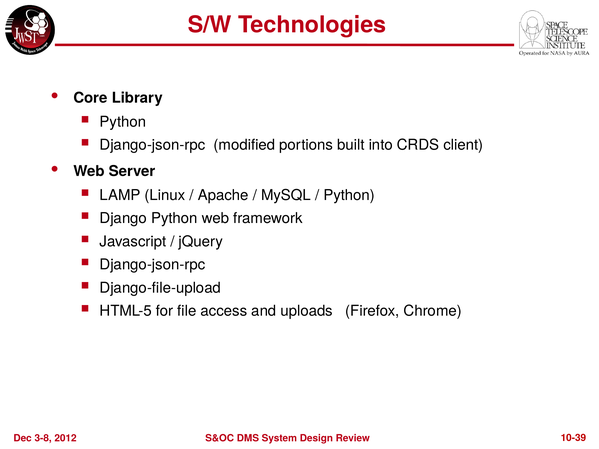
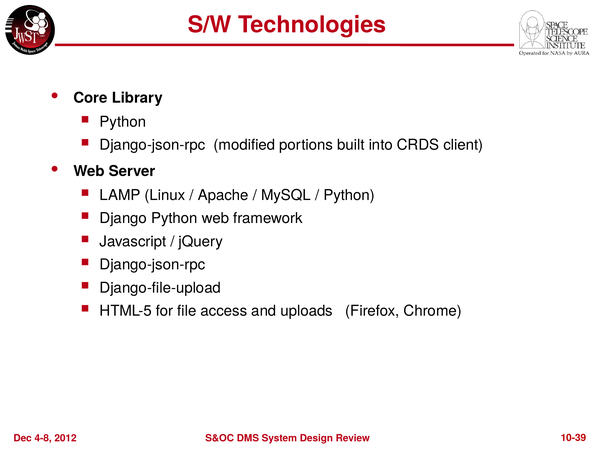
3-8: 3-8 -> 4-8
